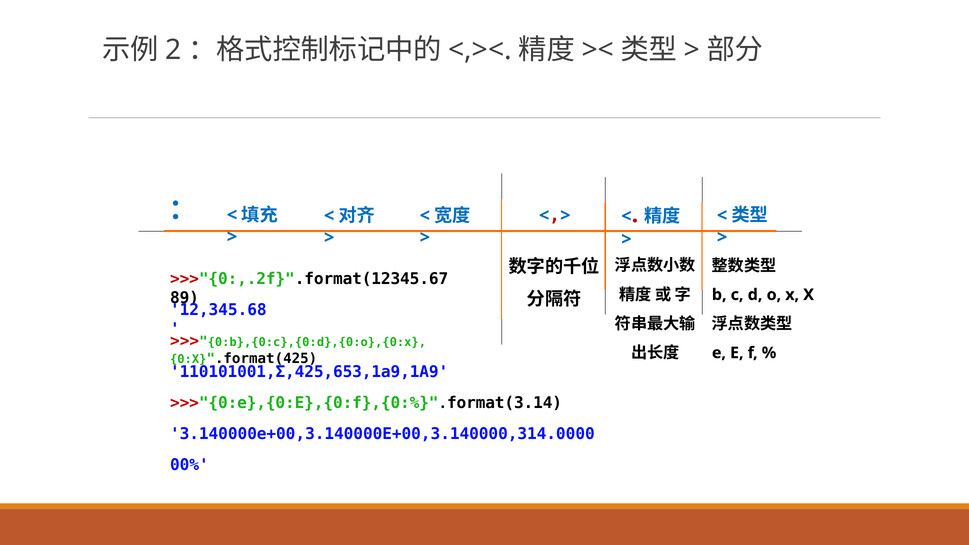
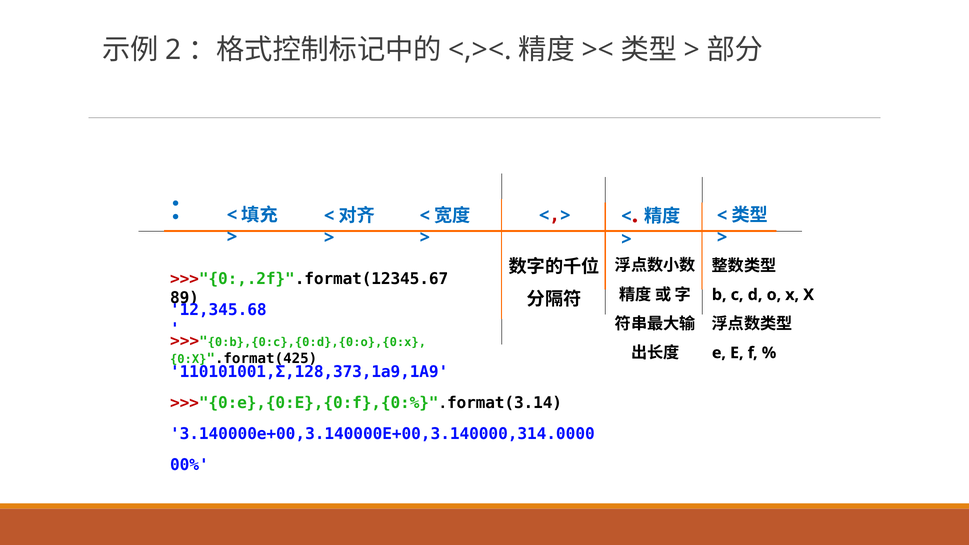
110101001,Ʃ,425,653,1a9,1A9: 110101001,Ʃ,425,653,1a9,1A9 -> 110101001,Ʃ,128,373,1a9,1A9
